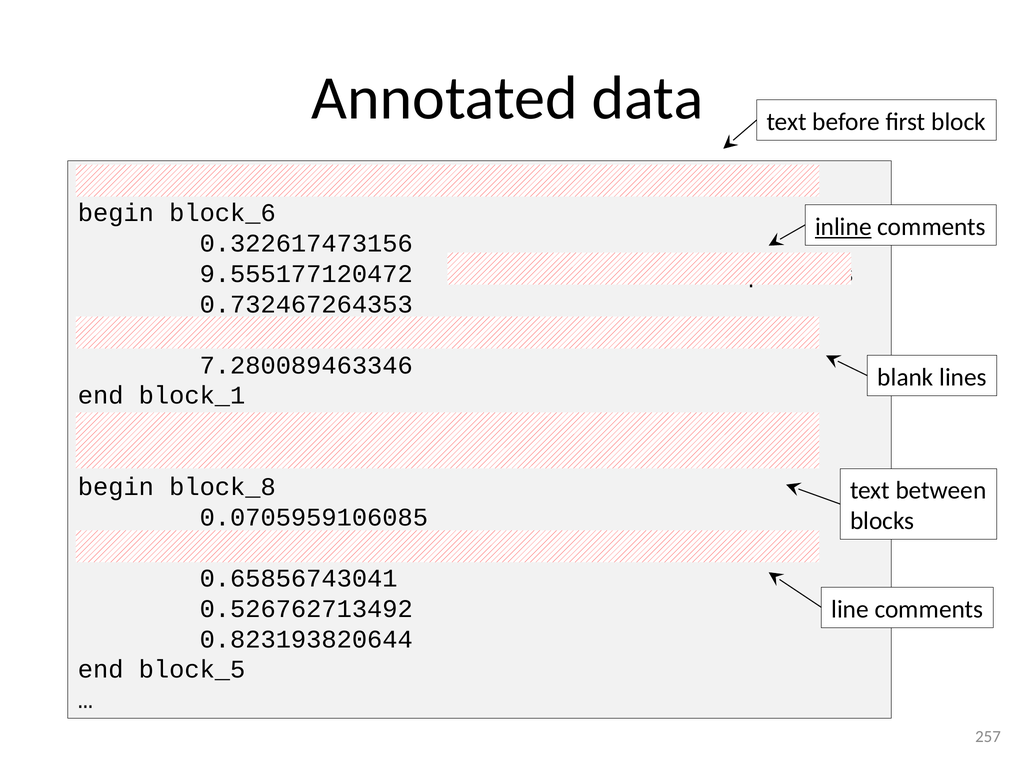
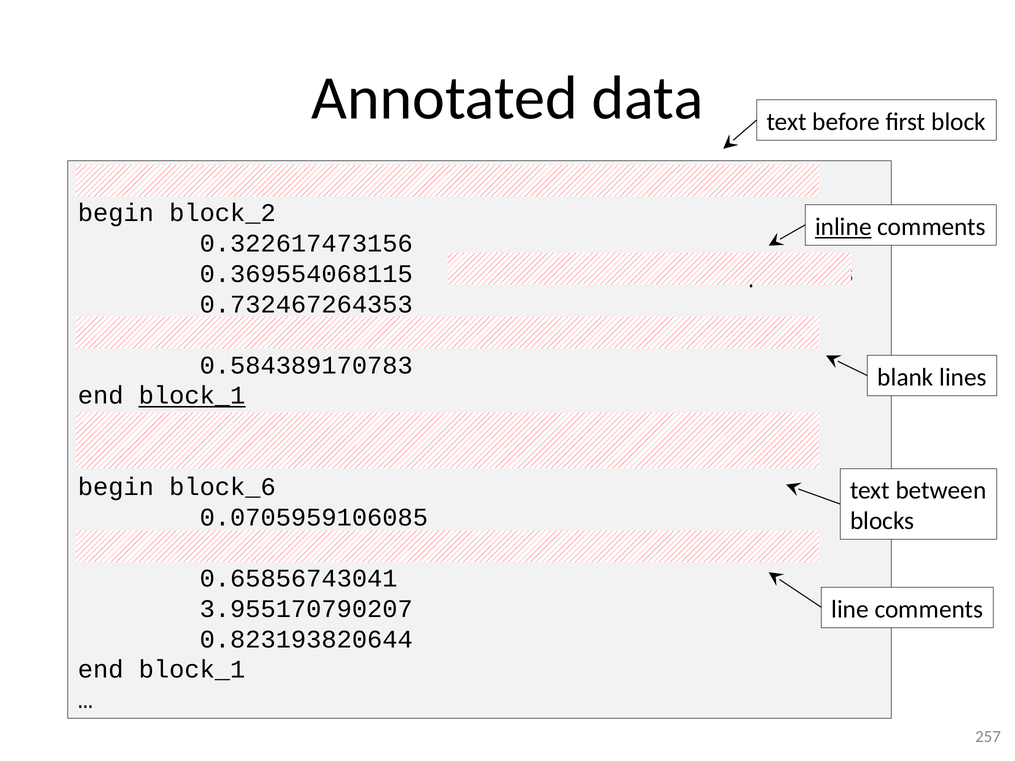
block_6: block_6 -> block_2
9.555177120472: 9.555177120472 -> 0.369554068115
7.280089463346: 7.280089463346 -> 0.584389170783
block_1 at (192, 396) underline: none -> present
block_8: block_8 -> block_6
0.526762713492: 0.526762713492 -> 3.955170790207
block_5 at (192, 670): block_5 -> block_1
